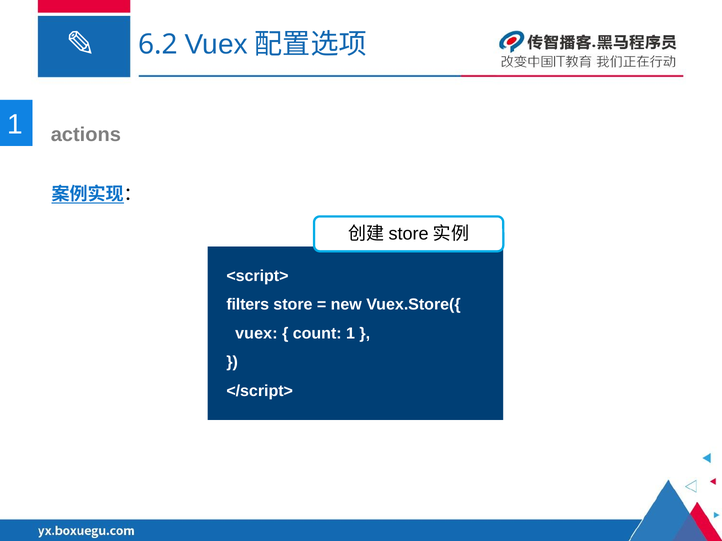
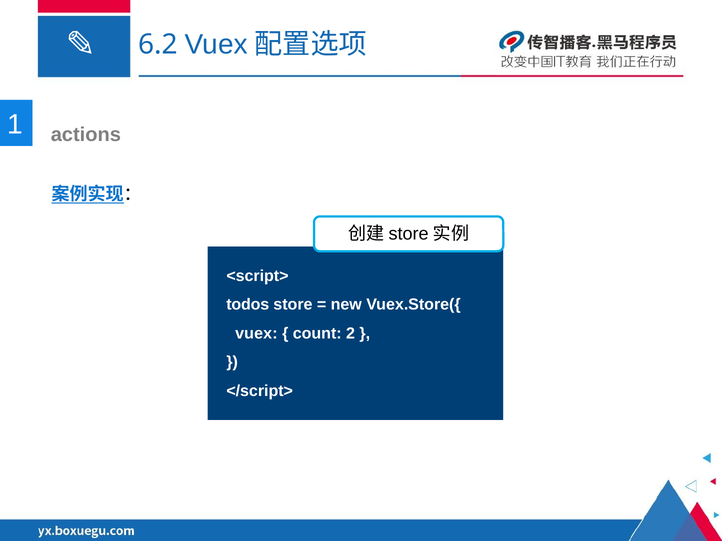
filters: filters -> todos
count 1: 1 -> 2
